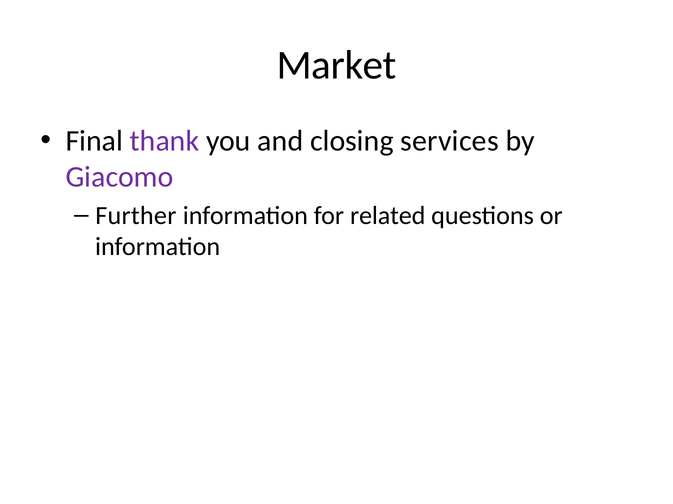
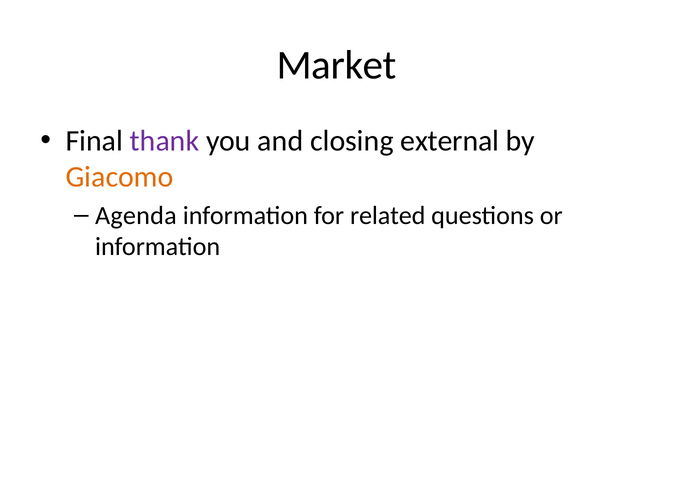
services: services -> external
Giacomo colour: purple -> orange
Further: Further -> Agenda
